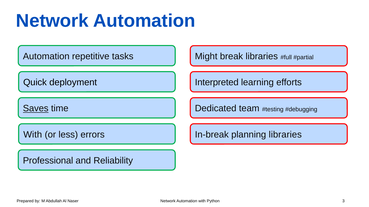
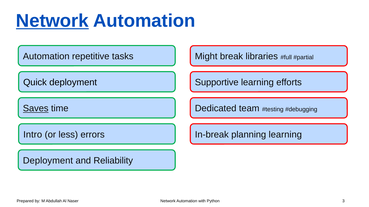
Network at (52, 21) underline: none -> present
Interpreted: Interpreted -> Supportive
With at (33, 135): With -> Intro
planning libraries: libraries -> learning
Professional at (48, 161): Professional -> Deployment
